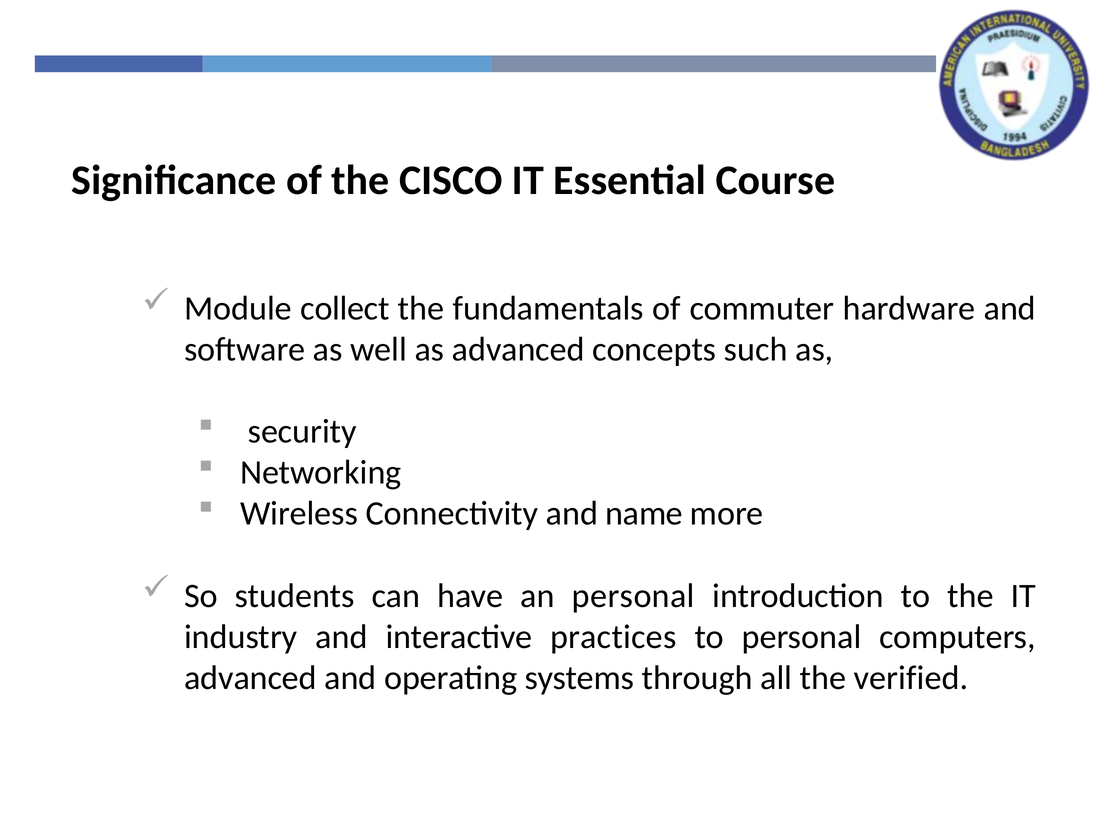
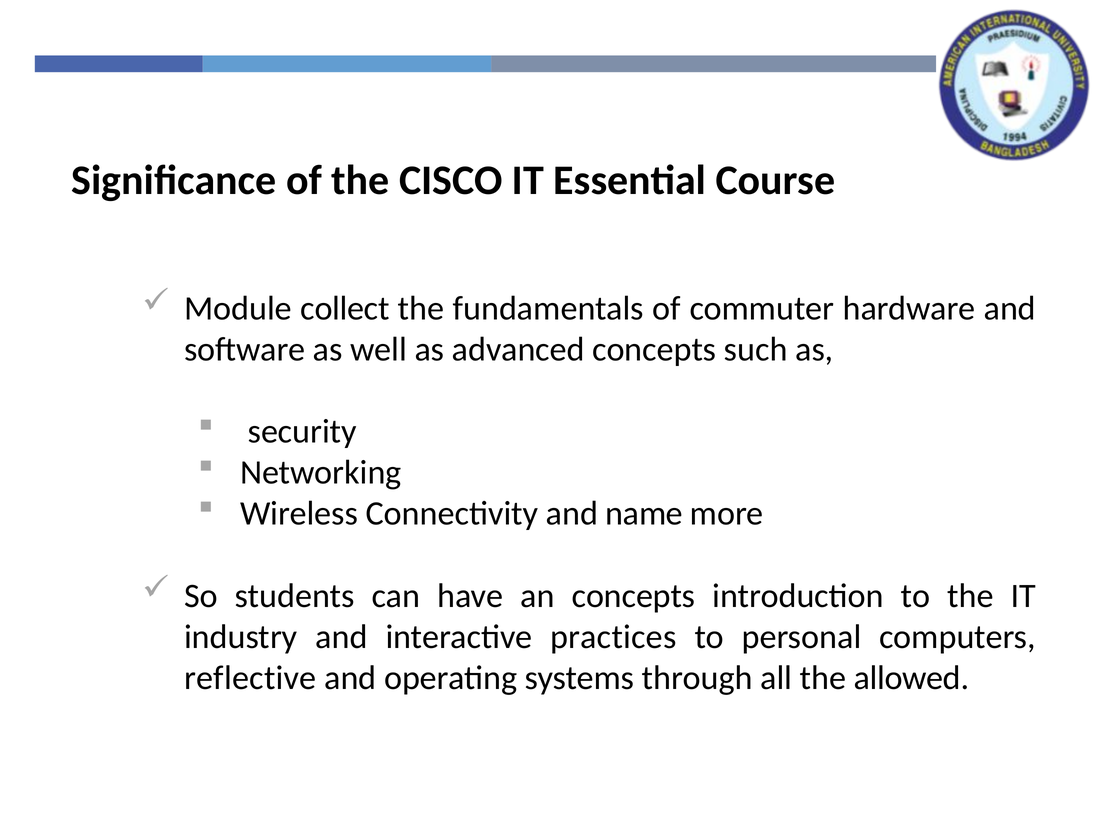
an personal: personal -> concepts
advanced at (250, 677): advanced -> reflective
verified: verified -> allowed
